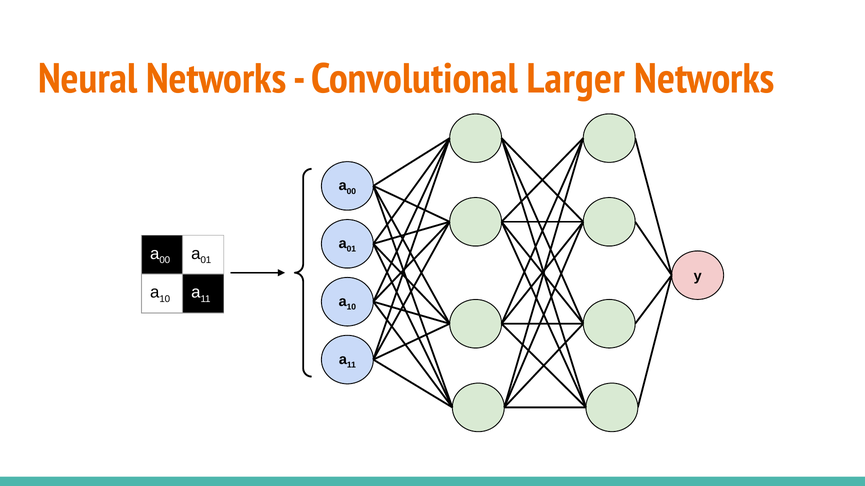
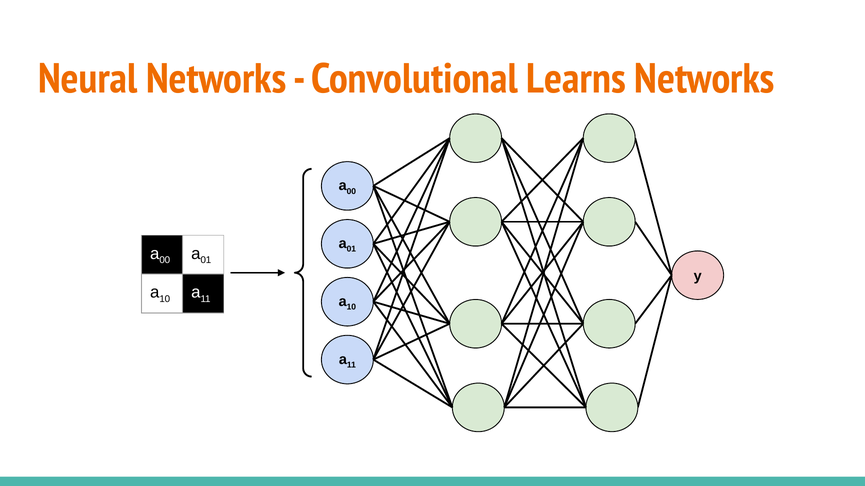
Larger: Larger -> Learns
